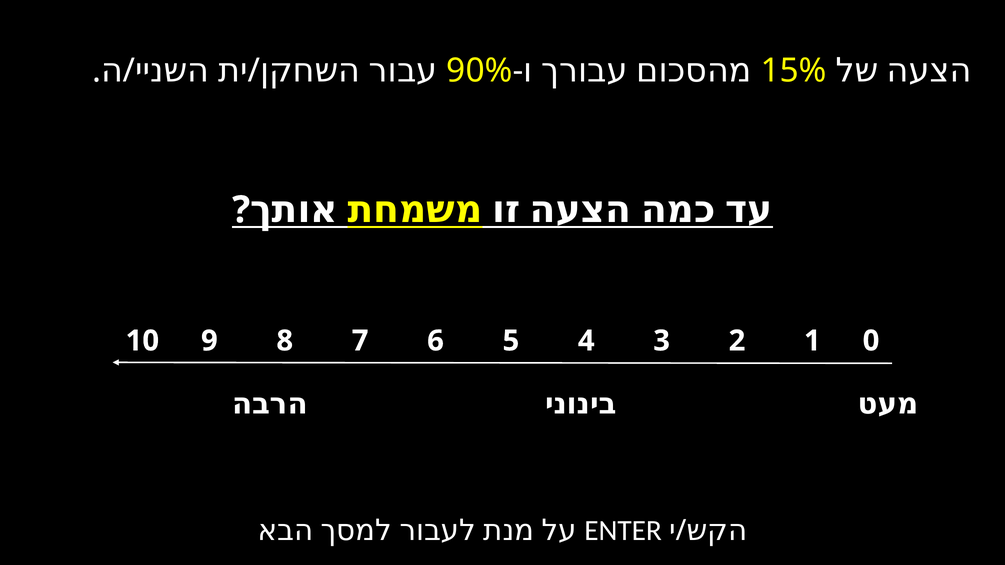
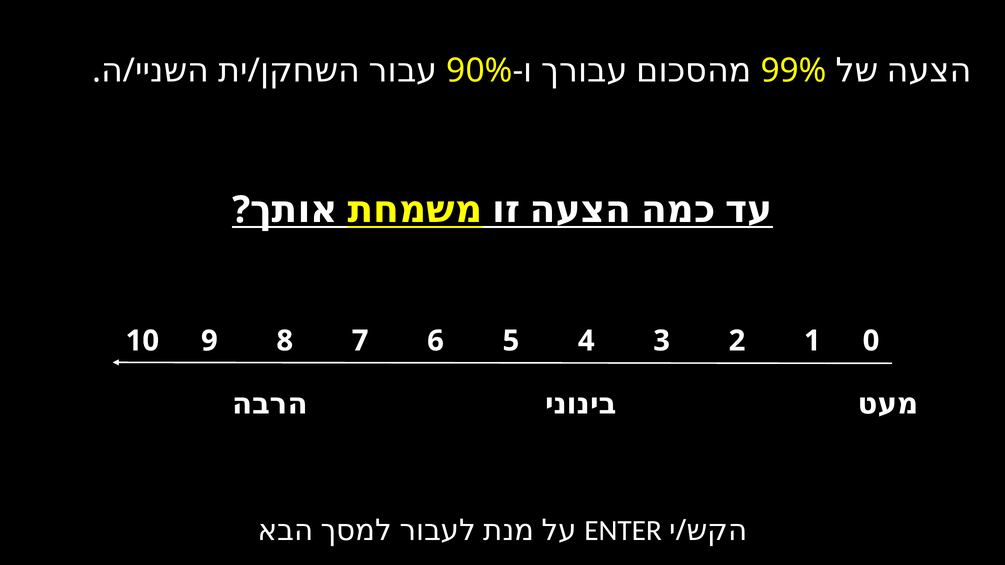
15%: 15% -> 99%
